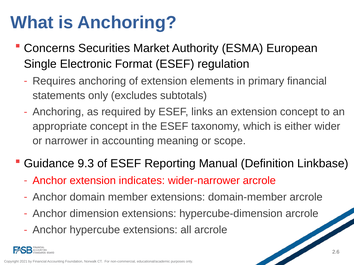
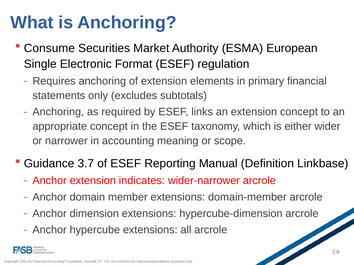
Concerns: Concerns -> Consume
9.3: 9.3 -> 3.7
